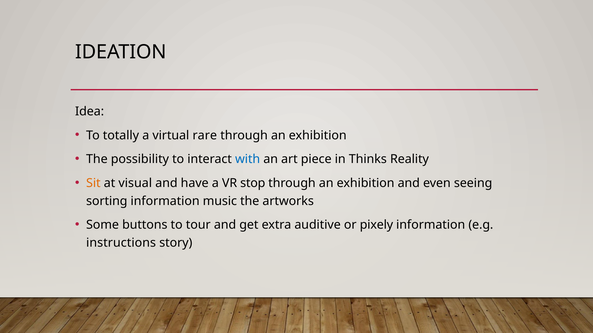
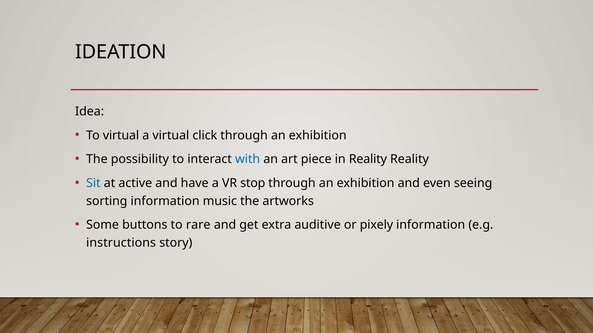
To totally: totally -> virtual
rare: rare -> click
in Thinks: Thinks -> Reality
Sit colour: orange -> blue
visual: visual -> active
tour: tour -> rare
